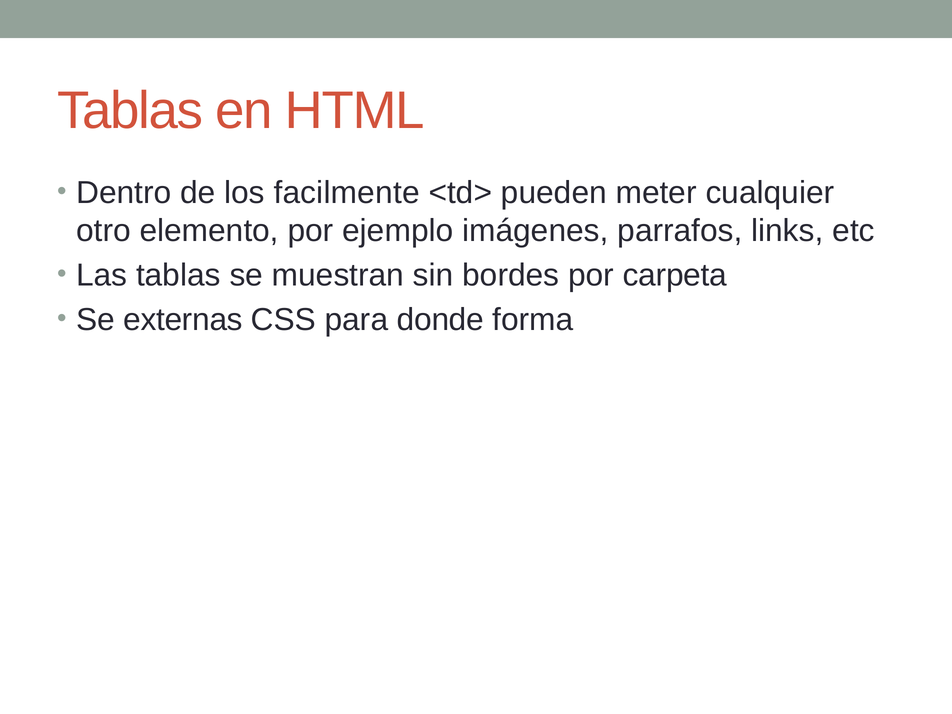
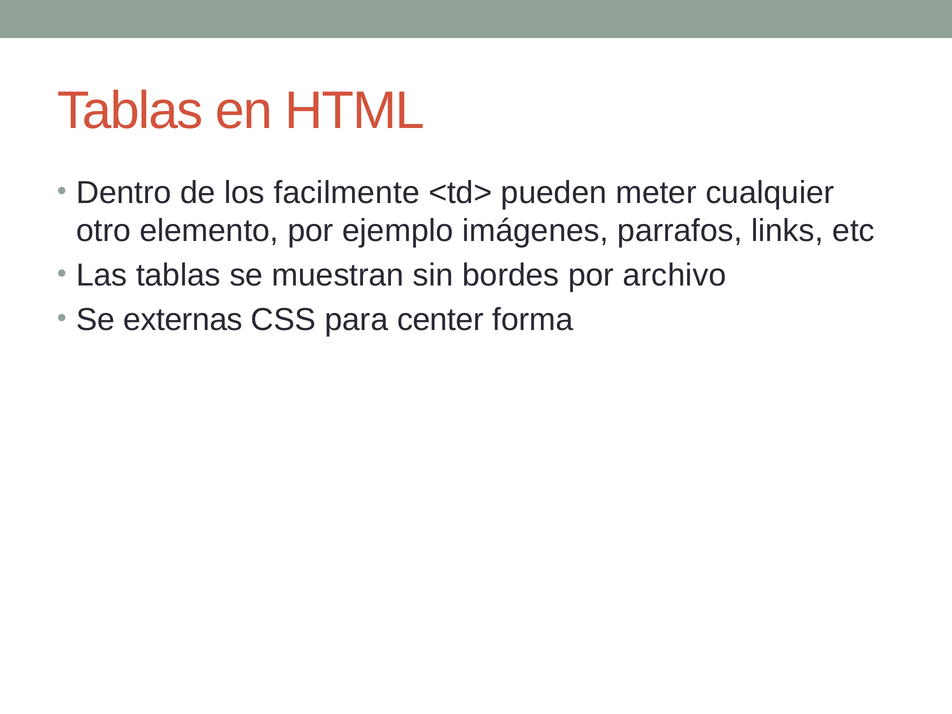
carpeta: carpeta -> archivo
donde: donde -> center
